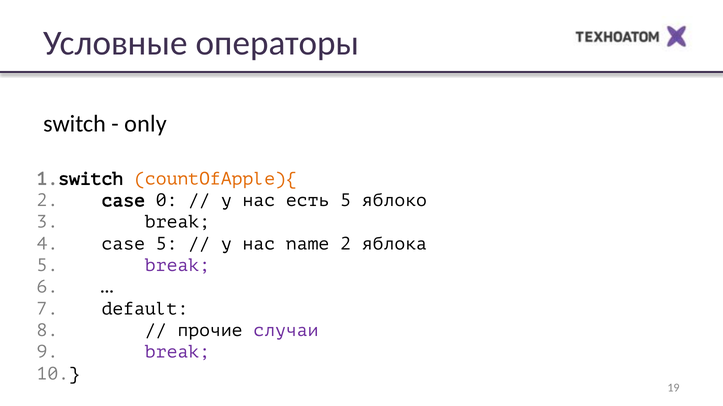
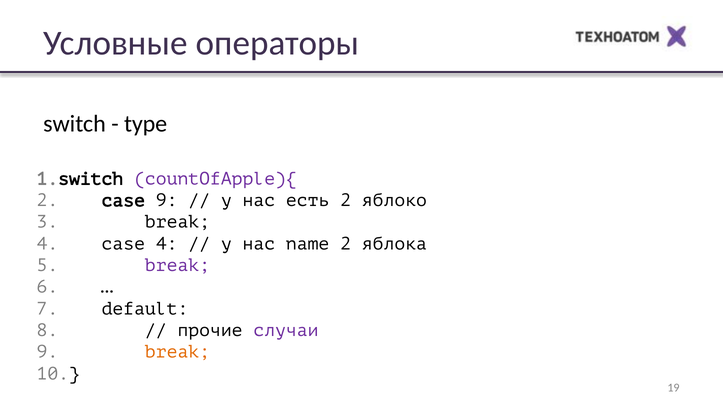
only: only -> type
countOfApple){ colour: orange -> purple
case 0: 0 -> 9
есть 5: 5 -> 2
case 5: 5 -> 4
break at (178, 353) colour: purple -> orange
